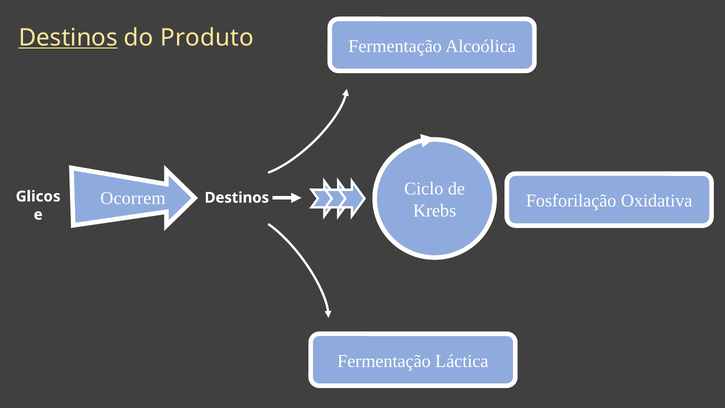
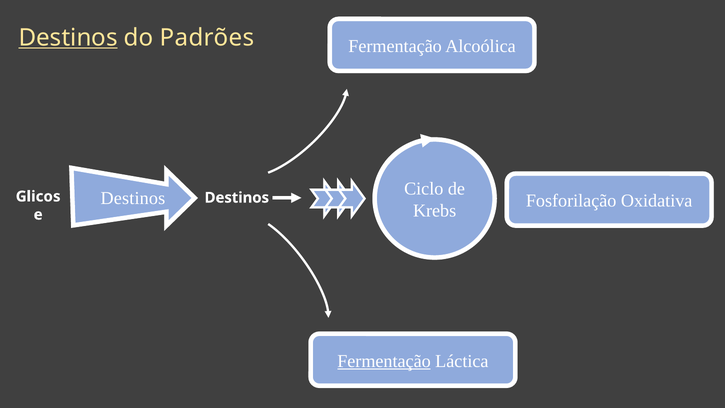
Produto: Produto -> Padrões
Ocorrem at (133, 198): Ocorrem -> Destinos
Fermentação at (384, 361) underline: none -> present
